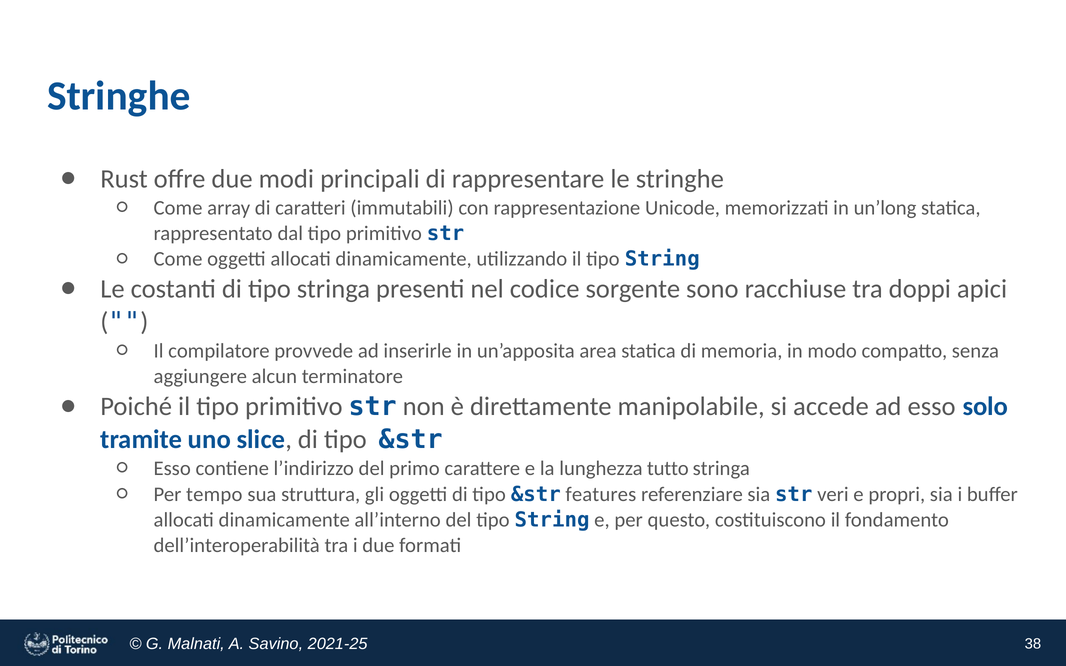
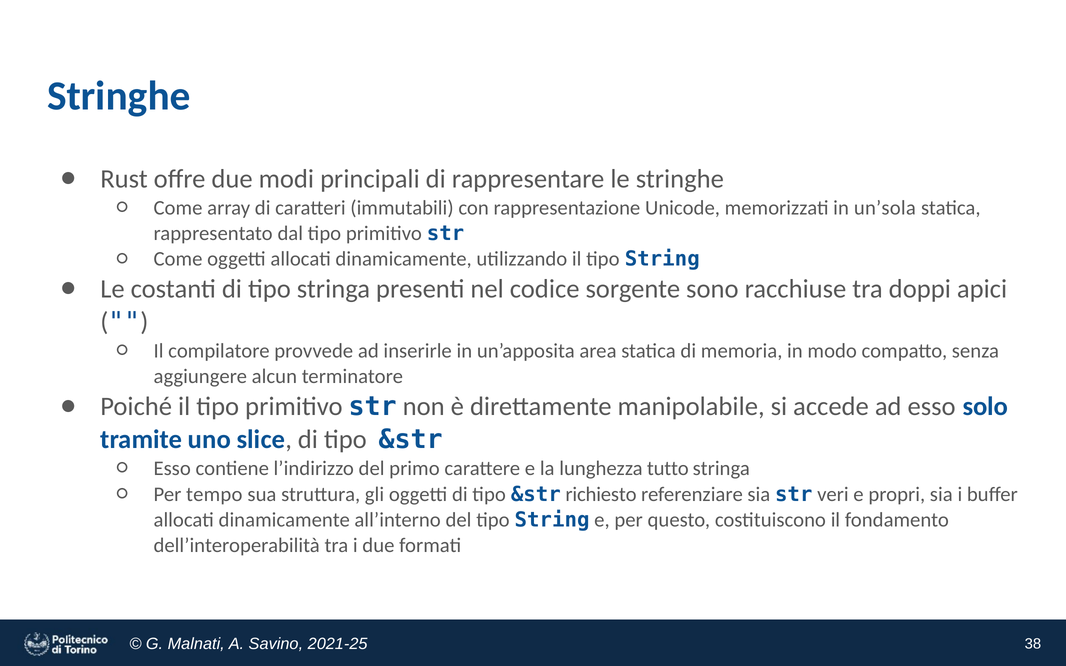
un’long: un’long -> un’sola
features: features -> richiesto
